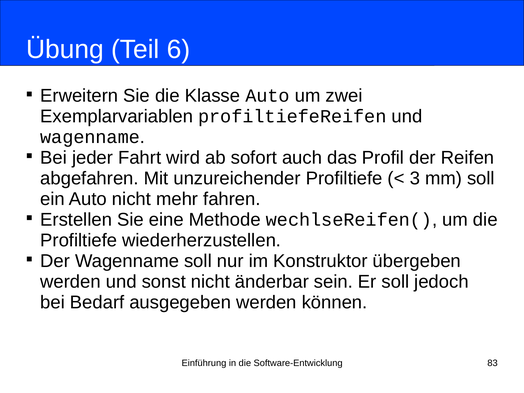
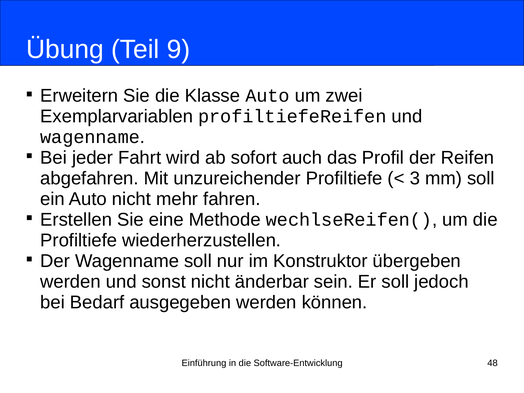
6: 6 -> 9
83: 83 -> 48
